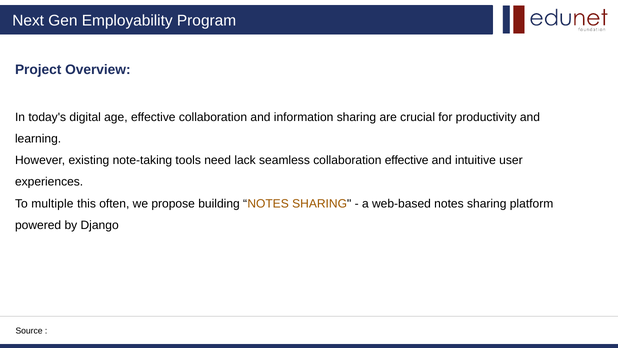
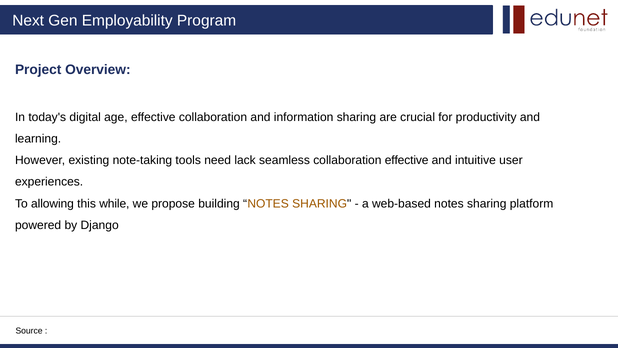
multiple: multiple -> allowing
often: often -> while
